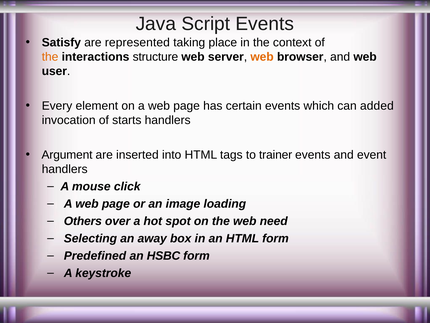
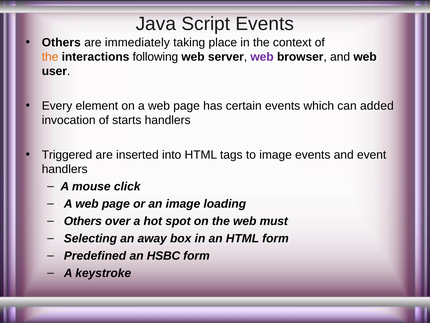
Satisfy at (61, 42): Satisfy -> Others
represented: represented -> immediately
structure: structure -> following
web at (262, 57) colour: orange -> purple
Argument: Argument -> Triggered
to trainer: trainer -> image
need: need -> must
